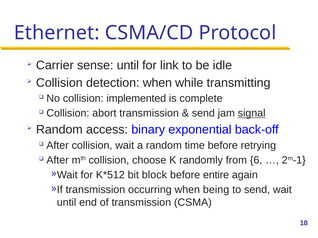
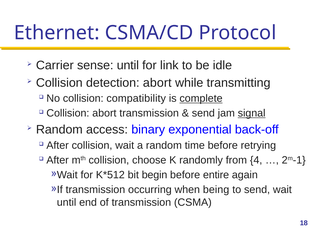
detection when: when -> abort
implemented: implemented -> compatibility
complete underline: none -> present
6: 6 -> 4
block: block -> begin
